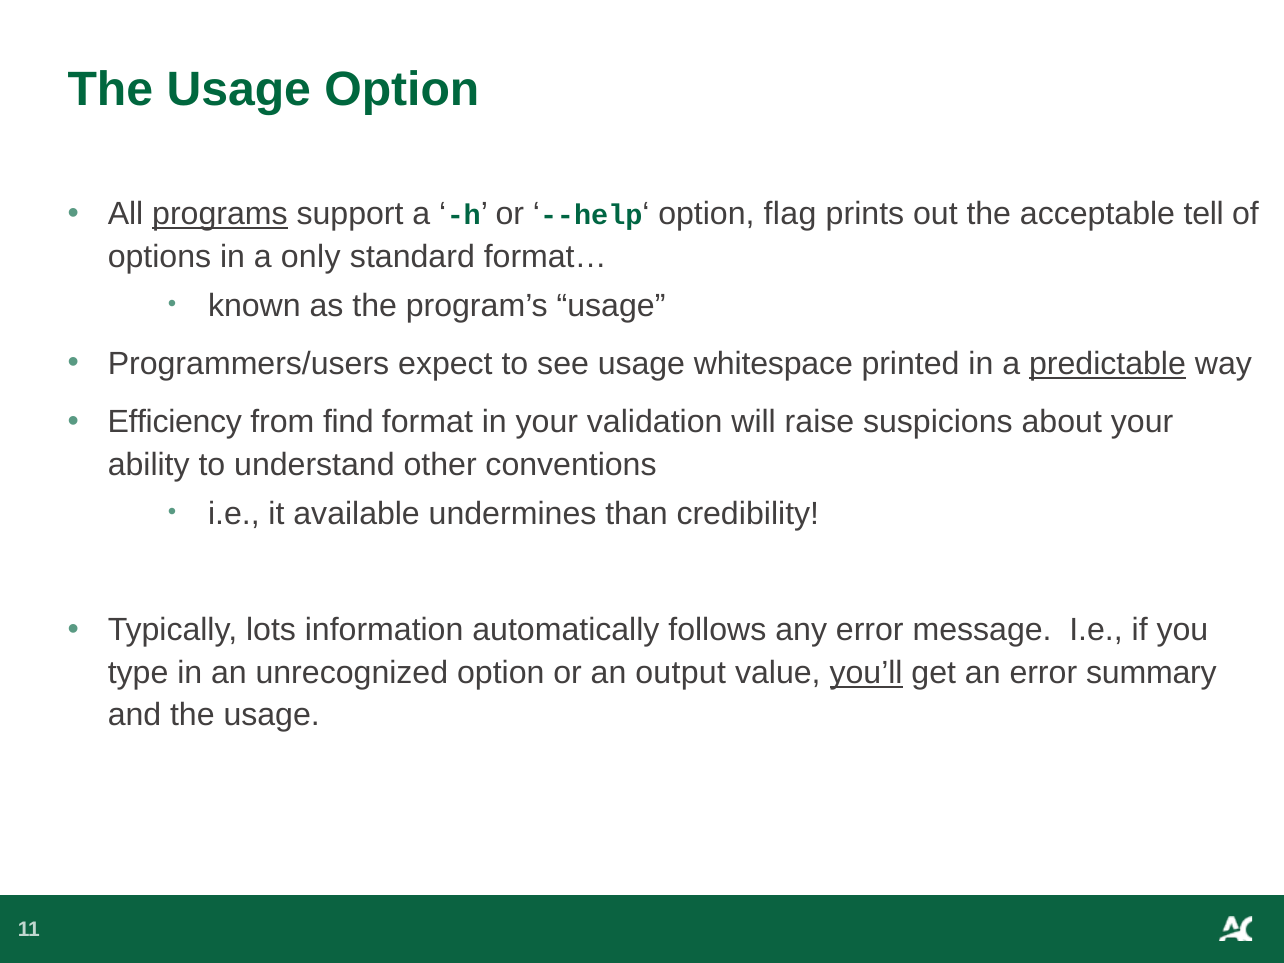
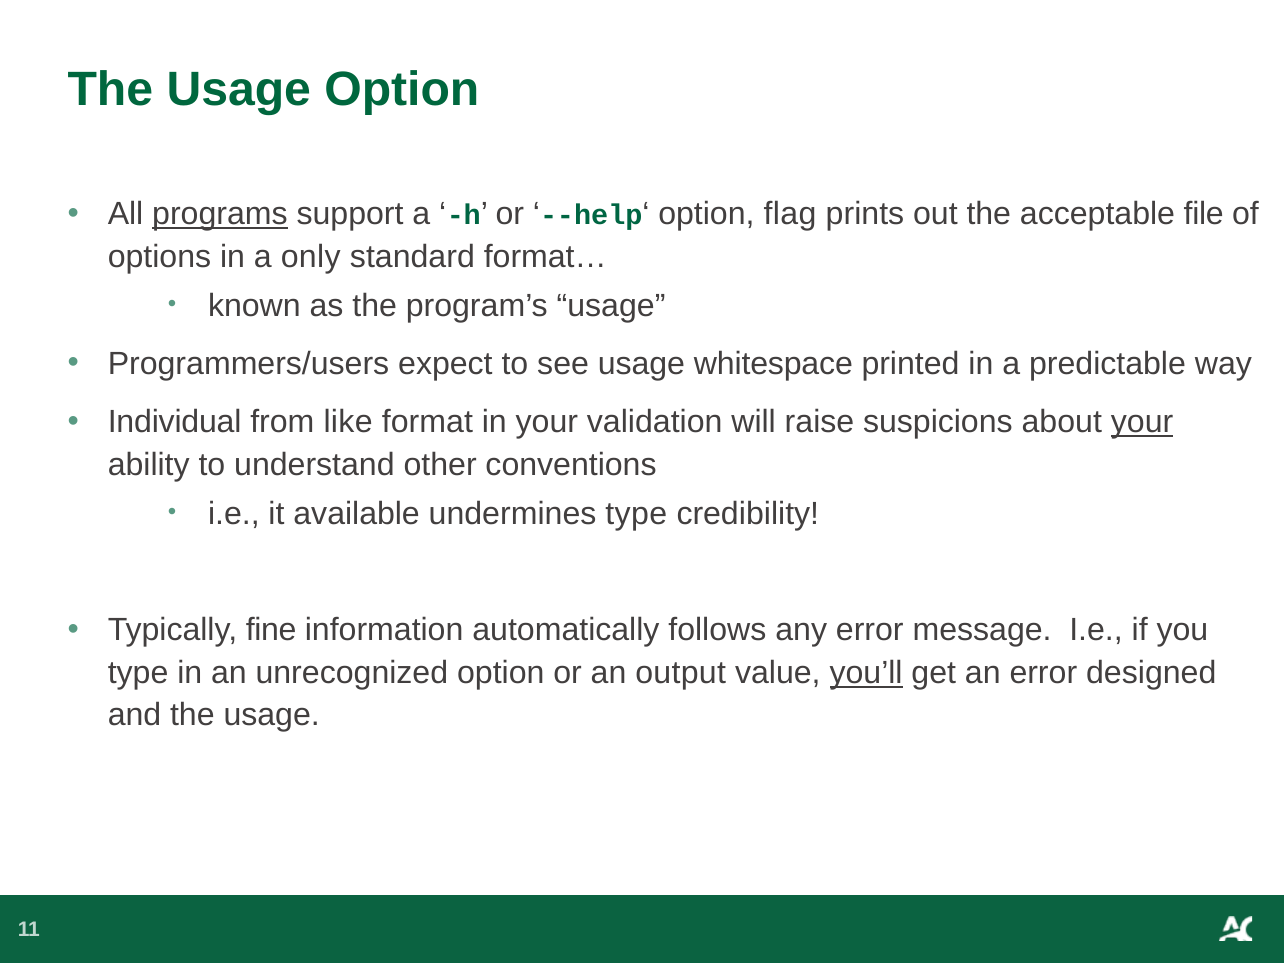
tell: tell -> file
predictable underline: present -> none
Efficiency: Efficiency -> Individual
find: find -> like
your at (1142, 422) underline: none -> present
undermines than: than -> type
lots: lots -> fine
summary: summary -> designed
